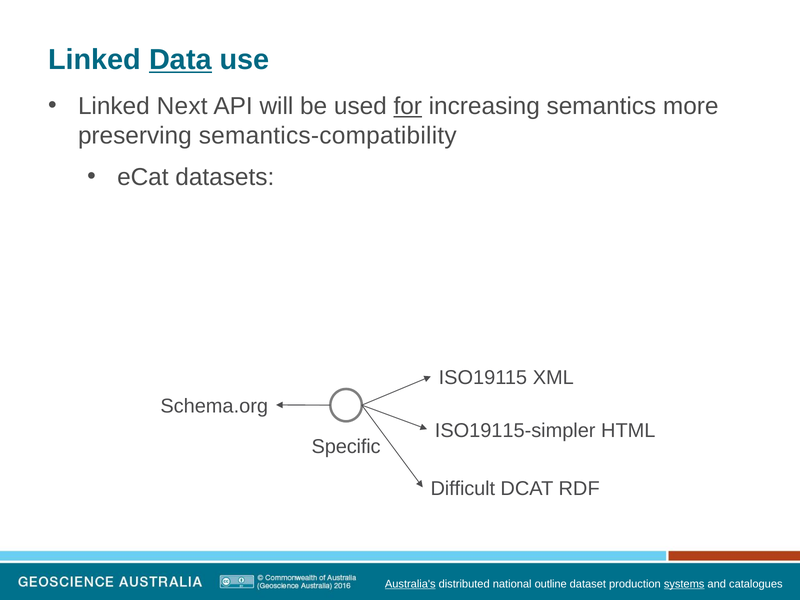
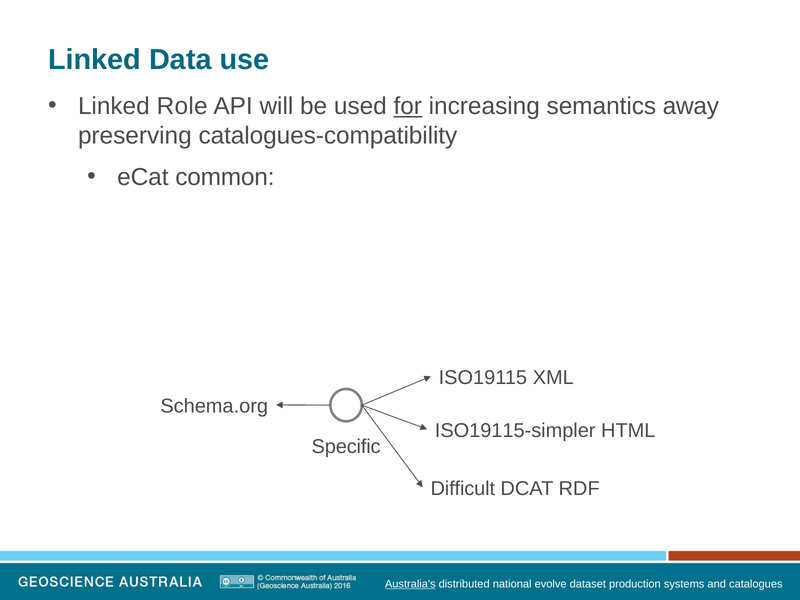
Data underline: present -> none
Next: Next -> Role
more: more -> away
semantics-compatibility: semantics-compatibility -> catalogues-compatibility
datasets: datasets -> common
outline: outline -> evolve
systems underline: present -> none
